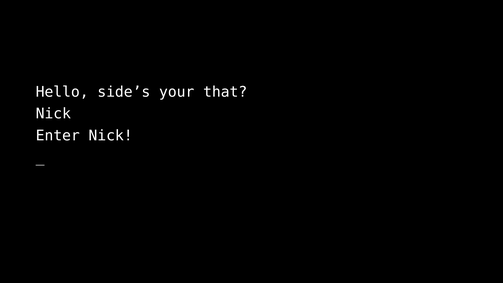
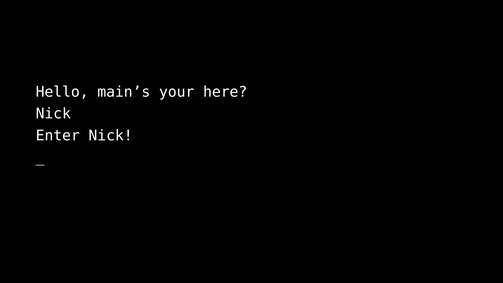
side’s: side’s -> main’s
that: that -> here
